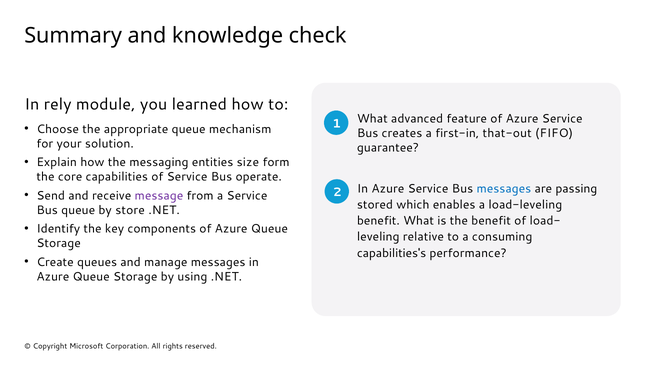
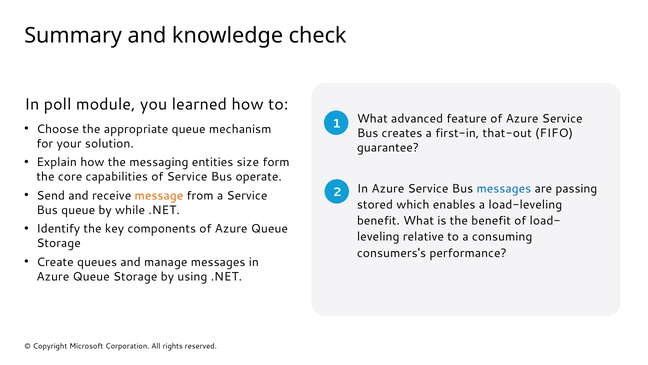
rely: rely -> poll
message colour: purple -> orange
store: store -> while
capabilities's: capabilities's -> consumers's
